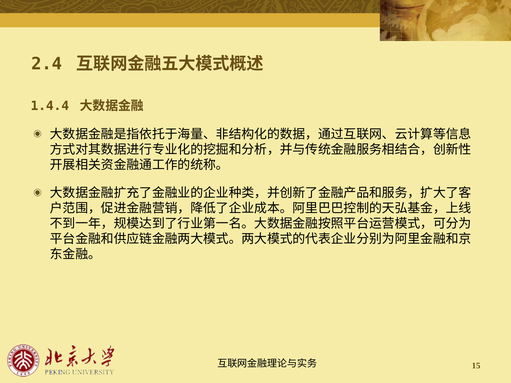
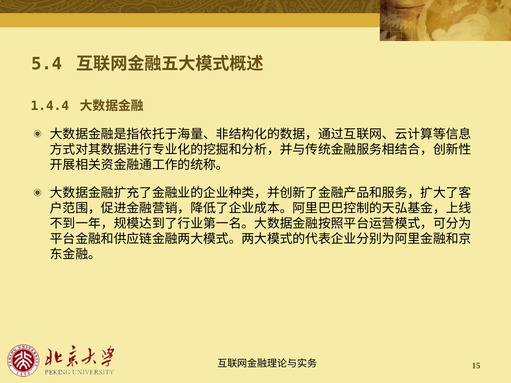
2.4: 2.4 -> 5.4
